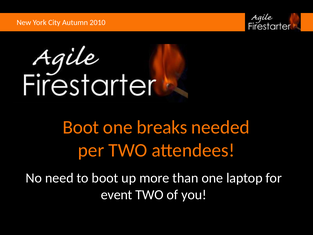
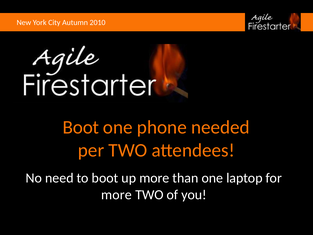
breaks: breaks -> phone
event at (117, 195): event -> more
